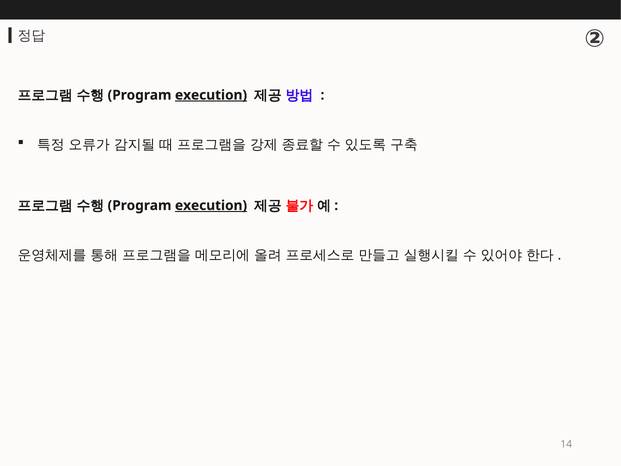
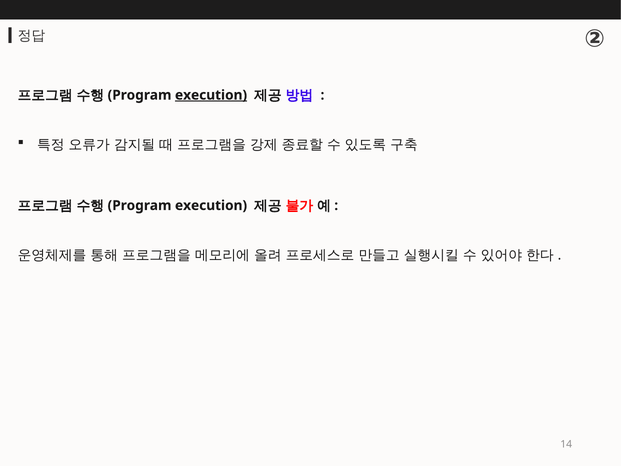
execution at (211, 205) underline: present -> none
